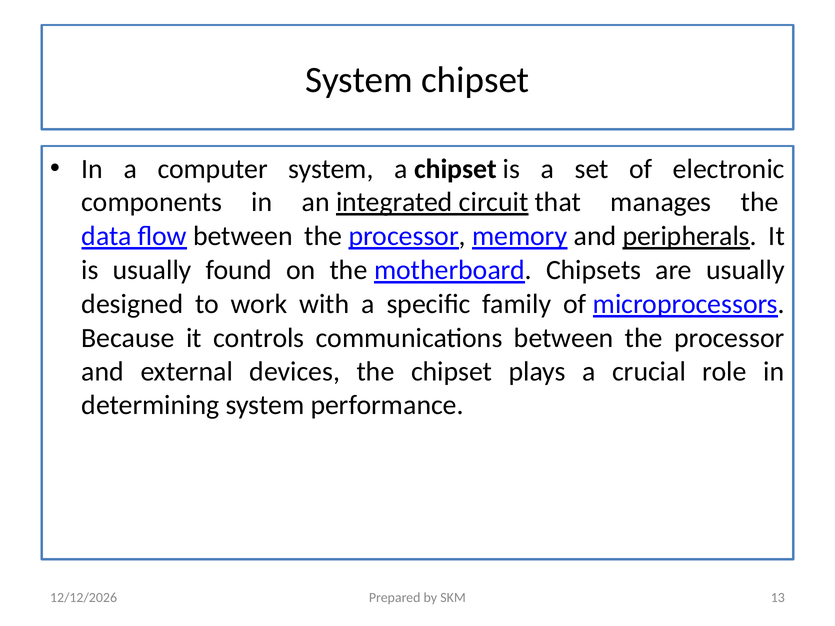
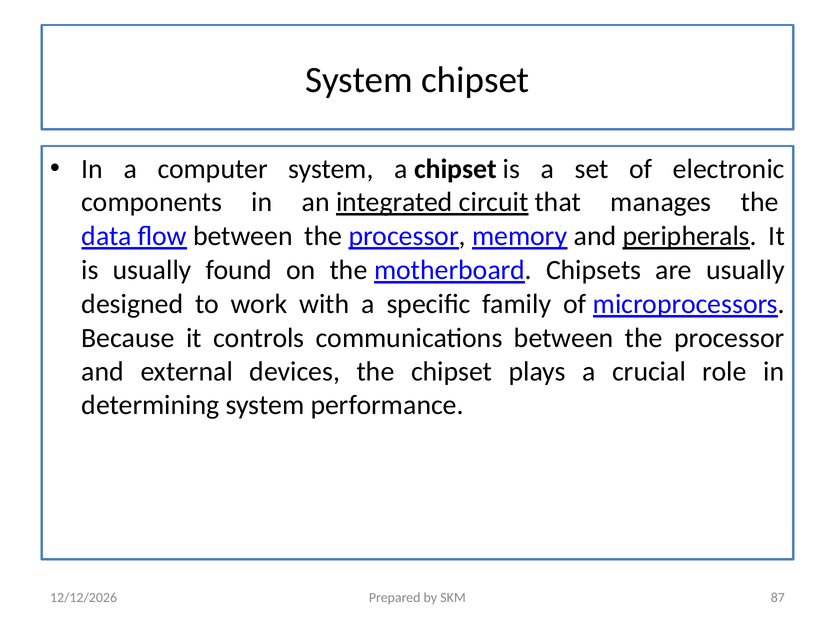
13: 13 -> 87
